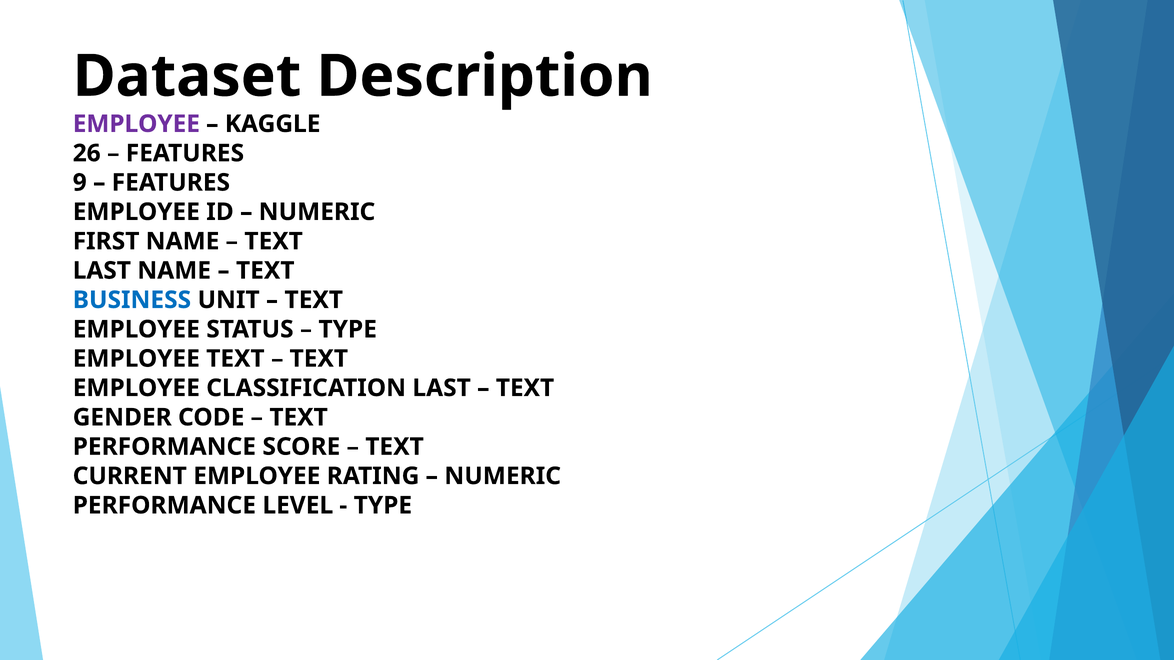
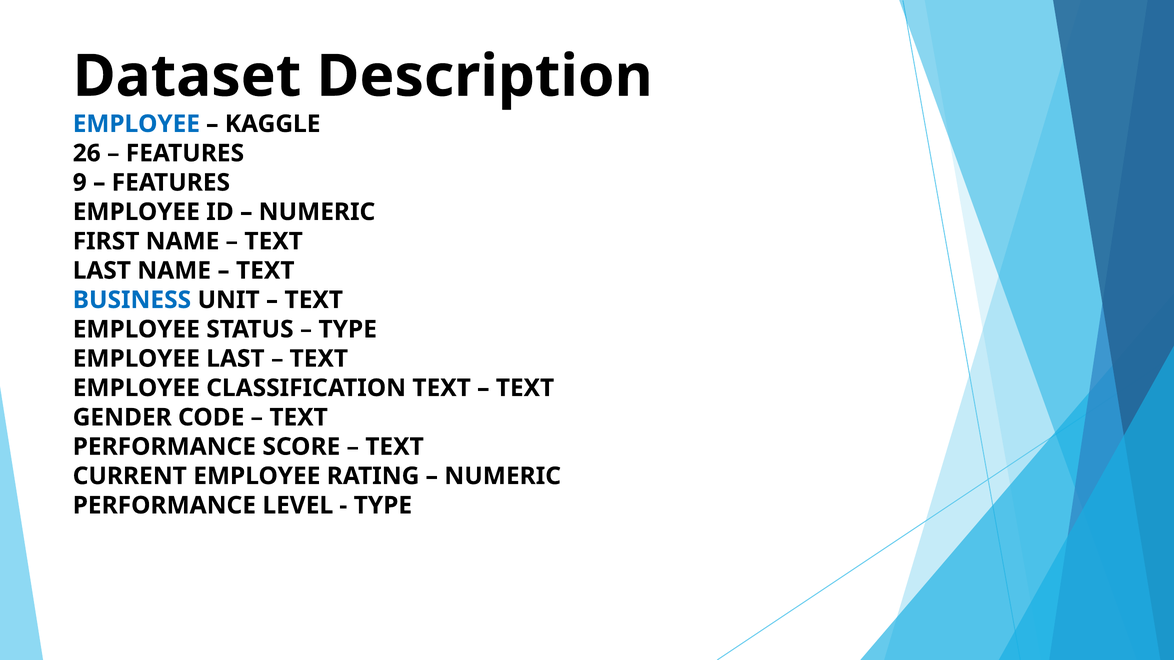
EMPLOYEE at (136, 124) colour: purple -> blue
EMPLOYEE TEXT: TEXT -> LAST
CLASSIFICATION LAST: LAST -> TEXT
